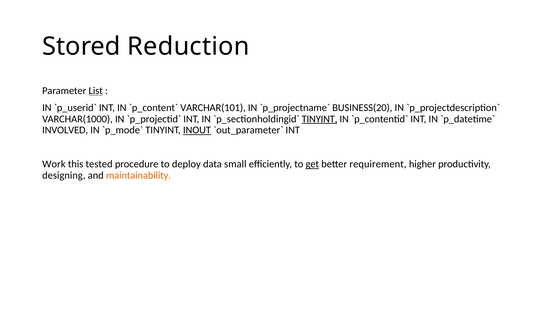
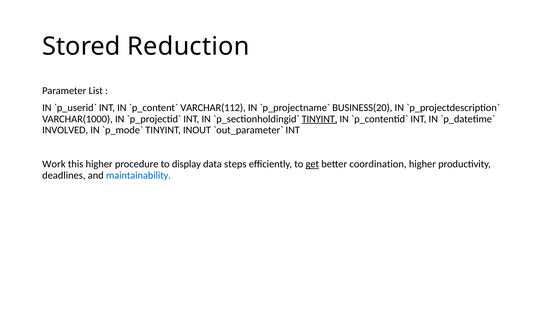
List underline: present -> none
VARCHAR(101: VARCHAR(101 -> VARCHAR(112
INOUT underline: present -> none
this tested: tested -> higher
deploy: deploy -> display
small: small -> steps
requirement: requirement -> coordination
designing: designing -> deadlines
maintainability colour: orange -> blue
